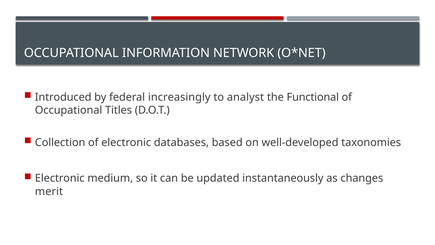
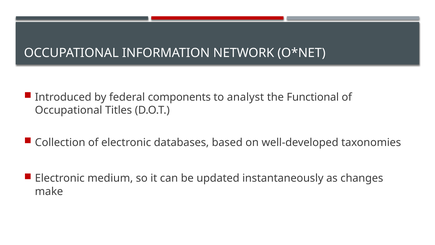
increasingly: increasingly -> components
merit: merit -> make
